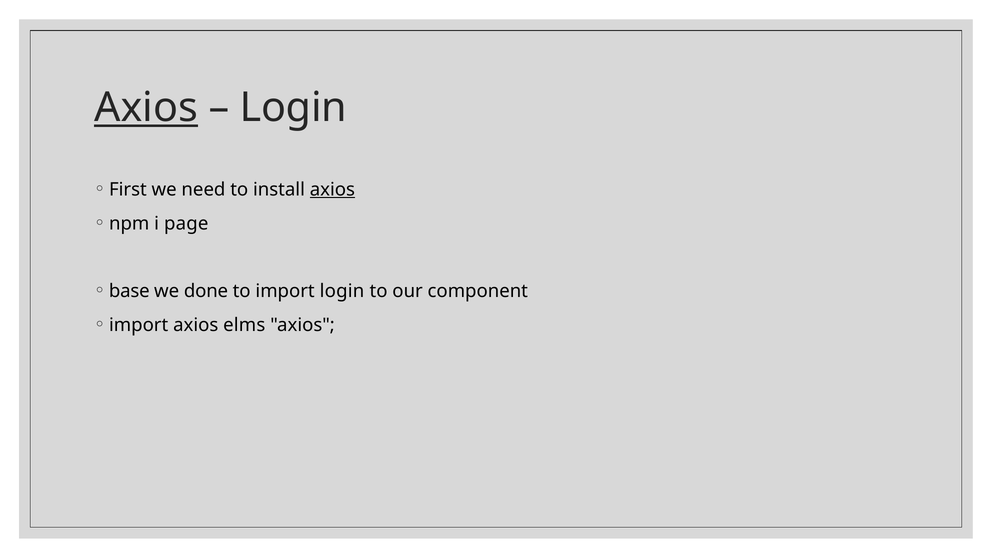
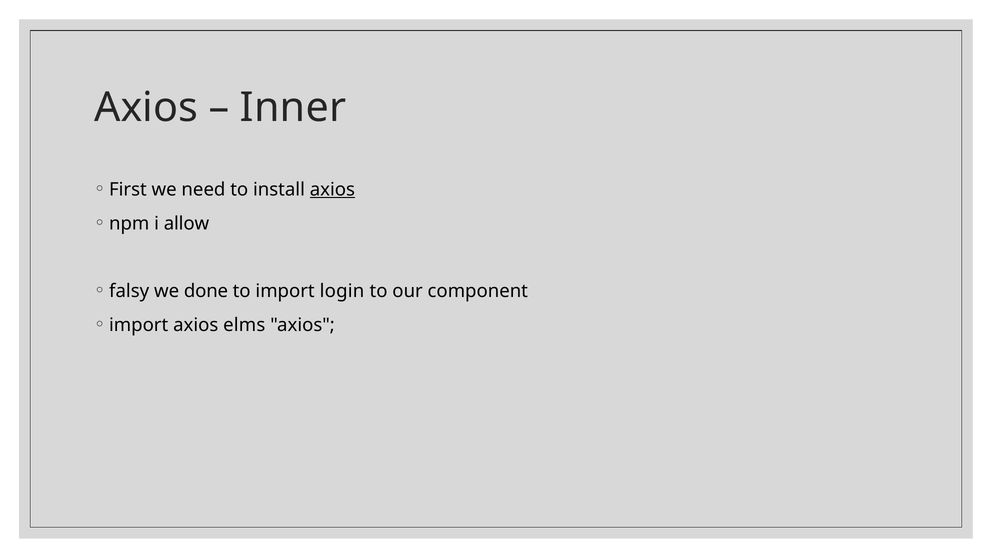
Axios at (146, 108) underline: present -> none
Login at (293, 108): Login -> Inner
page: page -> allow
base: base -> falsy
